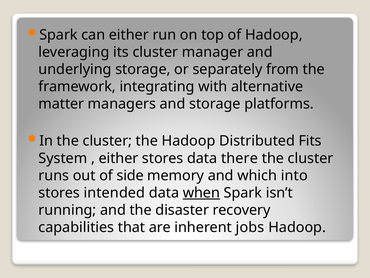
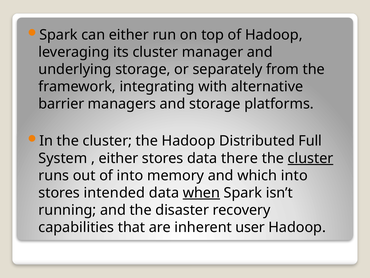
matter: matter -> barrier
Fits: Fits -> Full
cluster at (311, 158) underline: none -> present
of side: side -> into
jobs: jobs -> user
